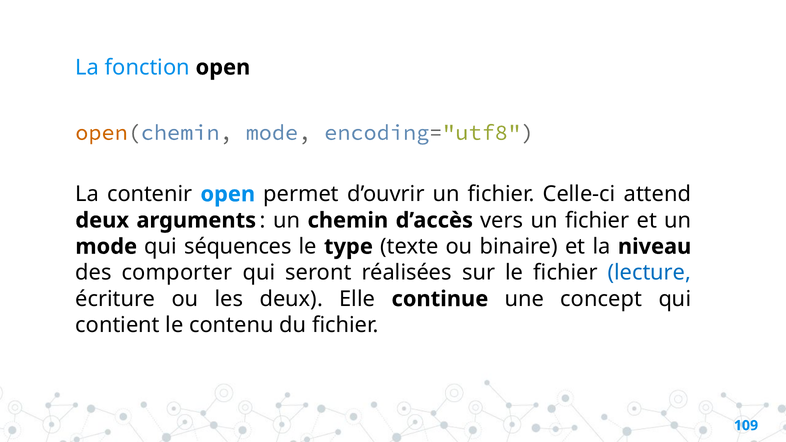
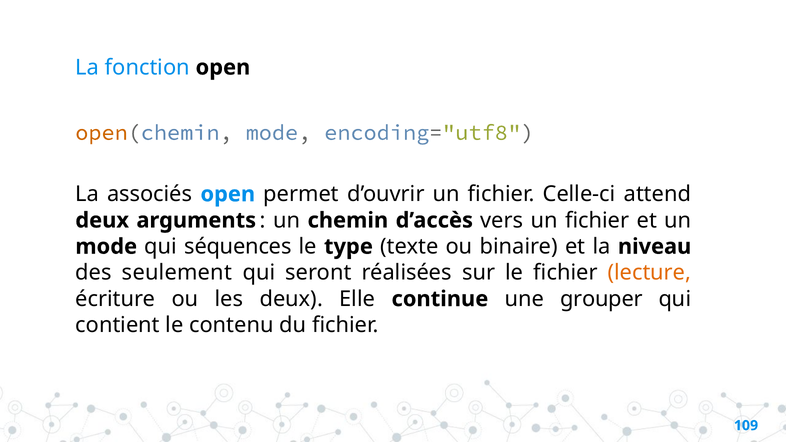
contenir: contenir -> associés
comporter: comporter -> seulement
lecture colour: blue -> orange
concept: concept -> grouper
